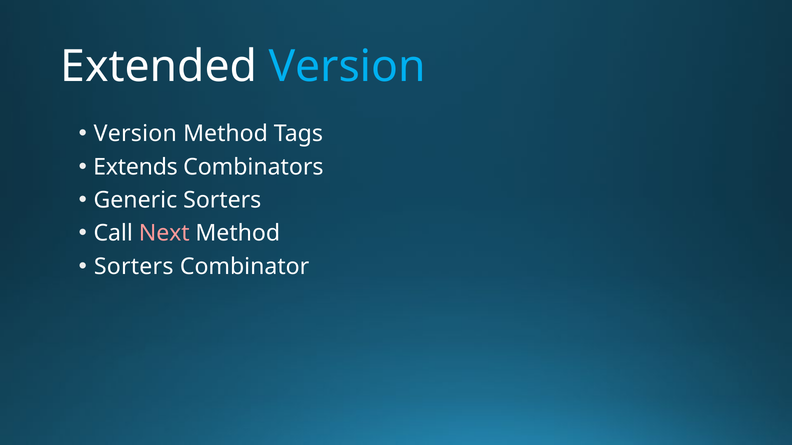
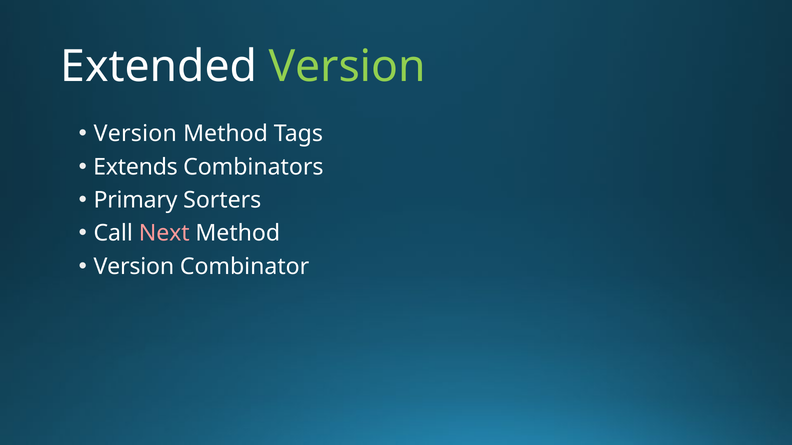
Version at (347, 66) colour: light blue -> light green
Generic: Generic -> Primary
Sorters at (134, 267): Sorters -> Version
